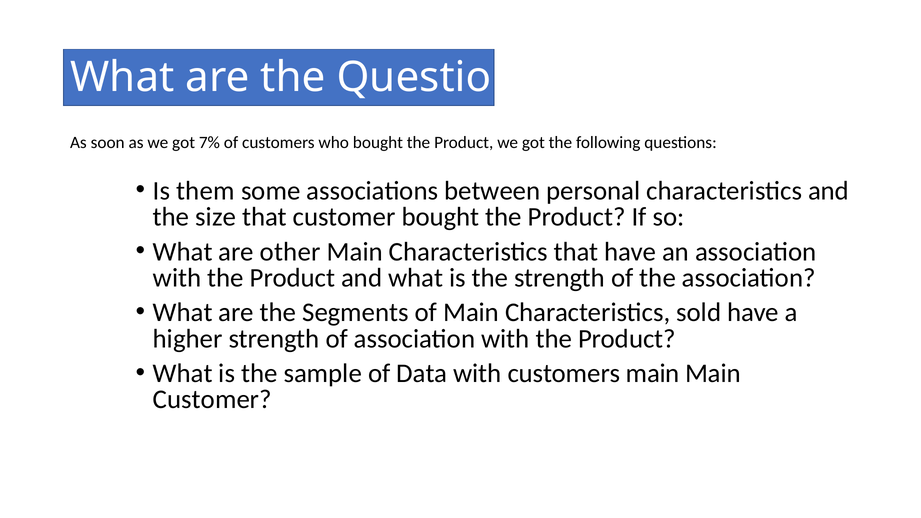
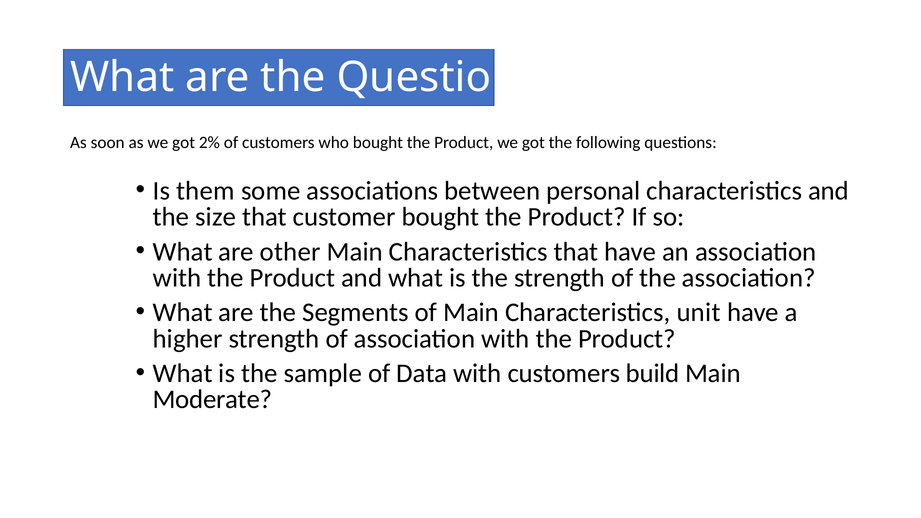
7%: 7% -> 2%
sold: sold -> unit
customers main: main -> build
Customer at (212, 400): Customer -> Moderate
